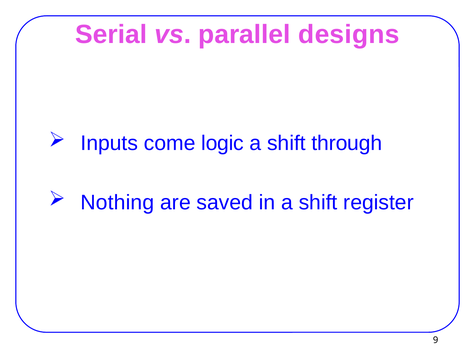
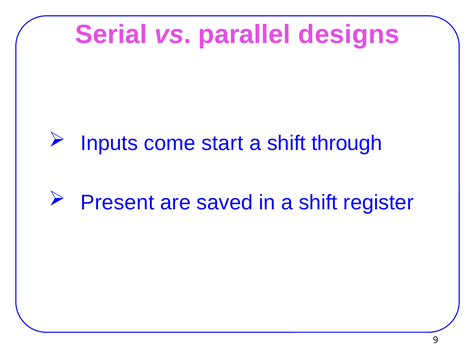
logic: logic -> start
Nothing: Nothing -> Present
